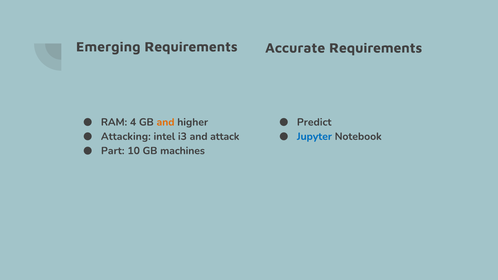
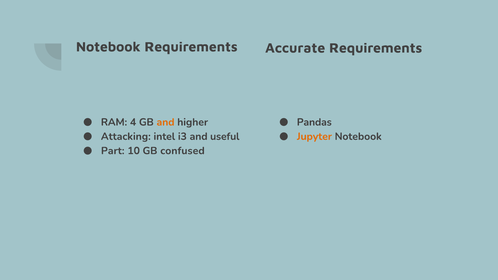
Emerging at (108, 47): Emerging -> Notebook
Predict: Predict -> Pandas
attack: attack -> useful
Jupyter colour: blue -> orange
machines: machines -> confused
